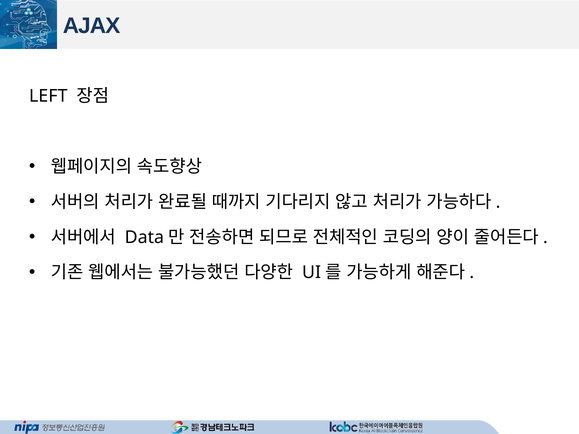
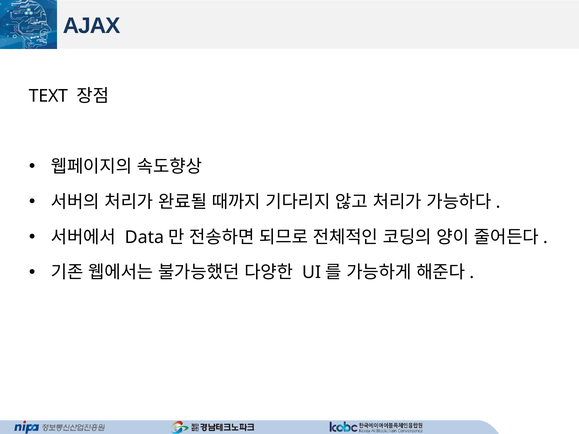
LEFT: LEFT -> TEXT
